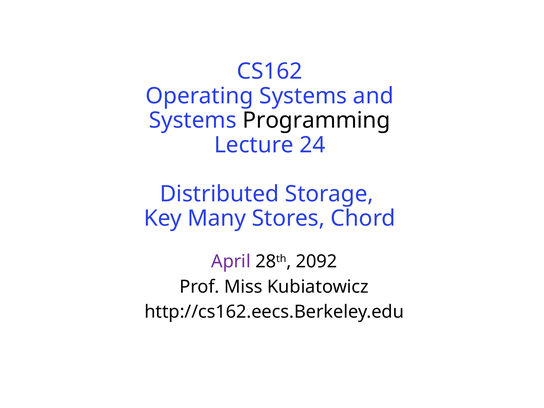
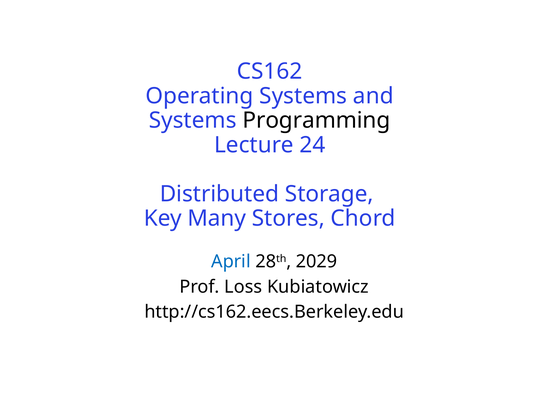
April colour: purple -> blue
2092: 2092 -> 2029
Miss: Miss -> Loss
